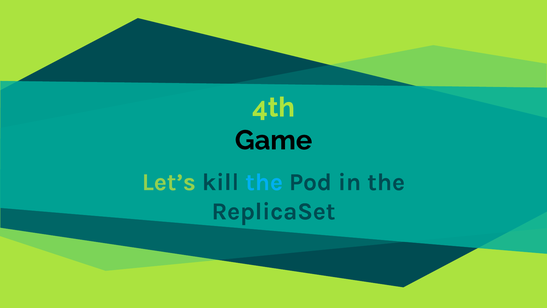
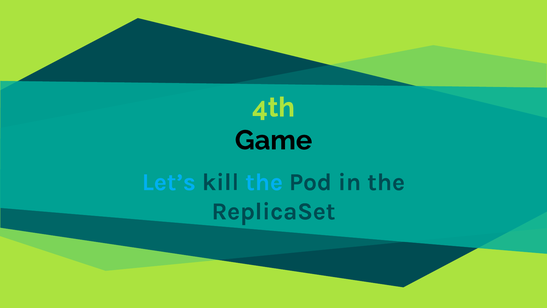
Let’s colour: light green -> light blue
